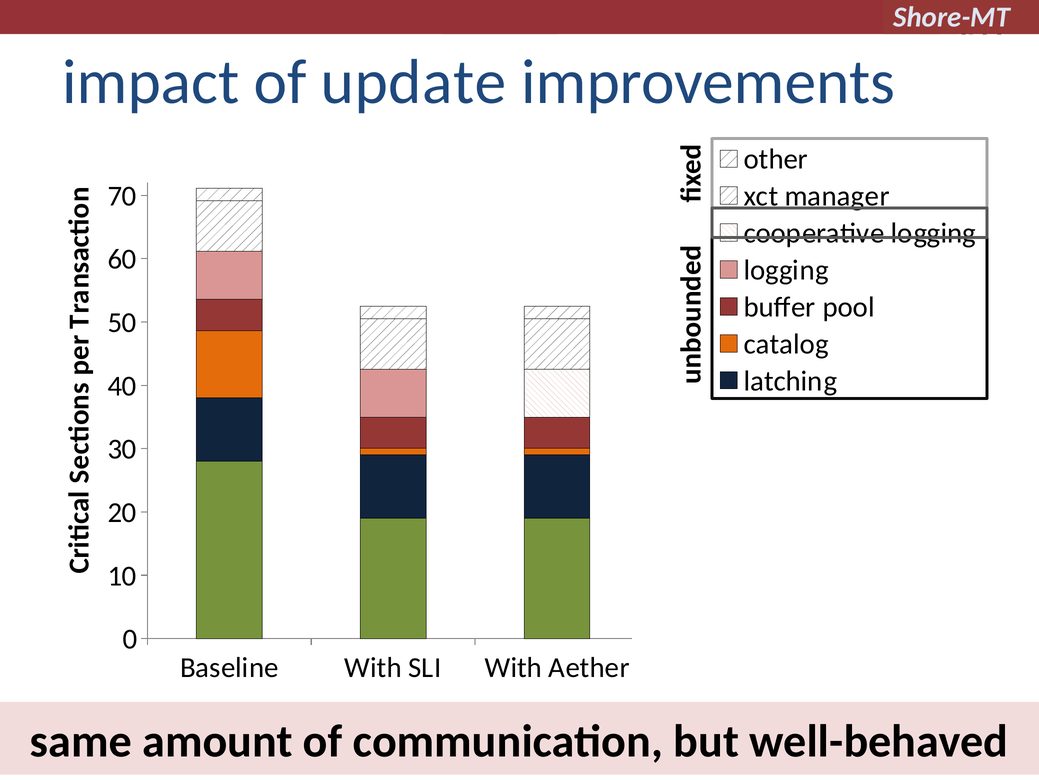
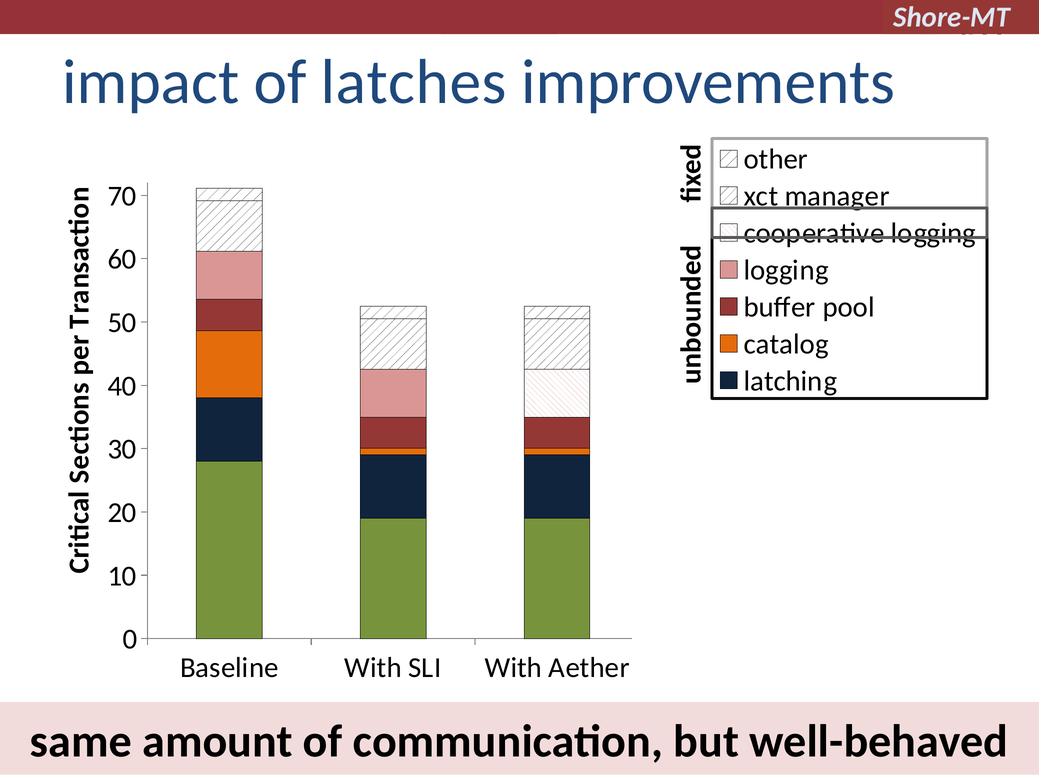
update: update -> latches
